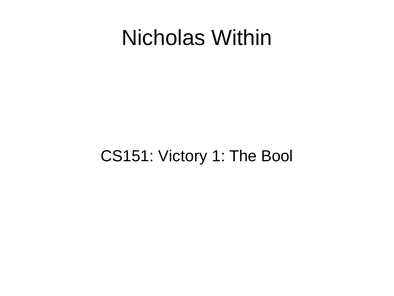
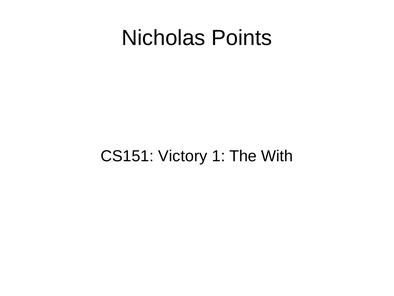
Within: Within -> Points
Bool: Bool -> With
